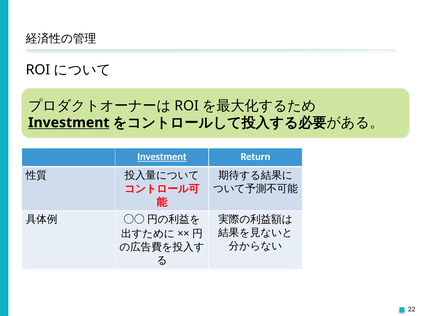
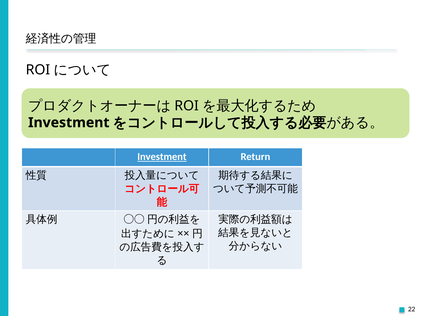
Investment at (69, 122) underline: present -> none
